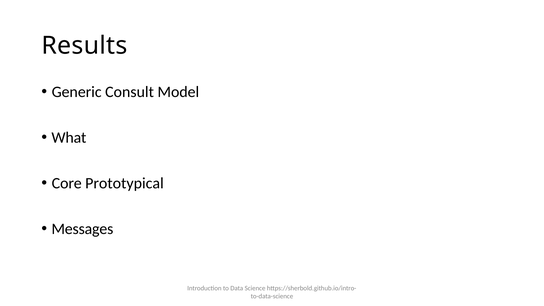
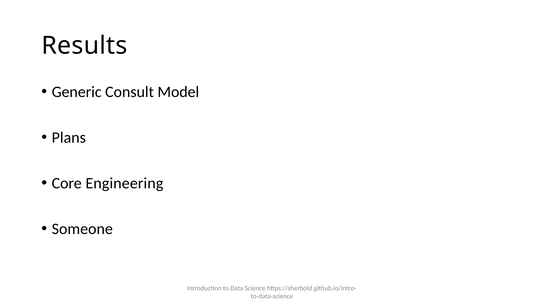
What: What -> Plans
Prototypical: Prototypical -> Engineering
Messages: Messages -> Someone
